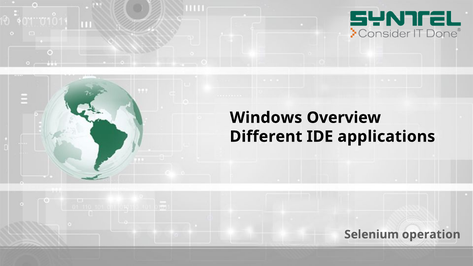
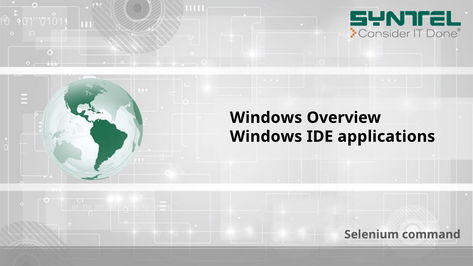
Different at (266, 137): Different -> Windows
operation: operation -> command
